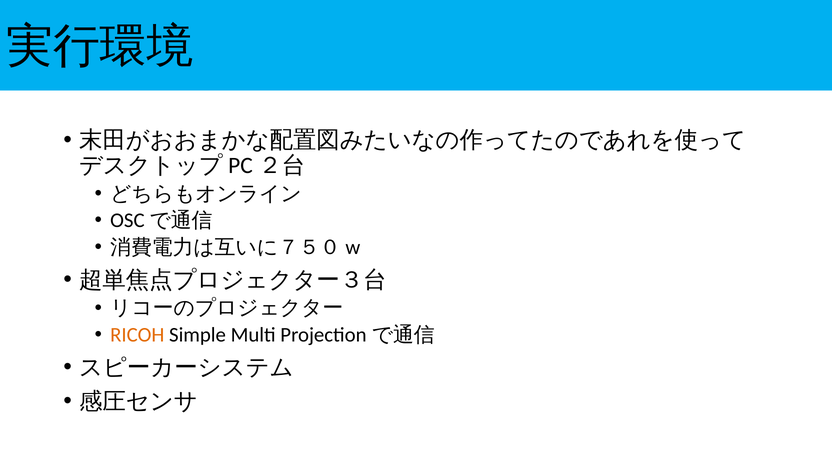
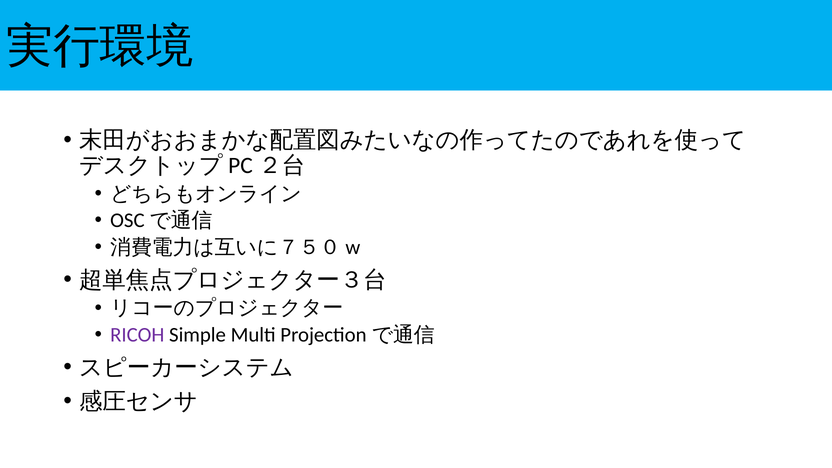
RICOH colour: orange -> purple
